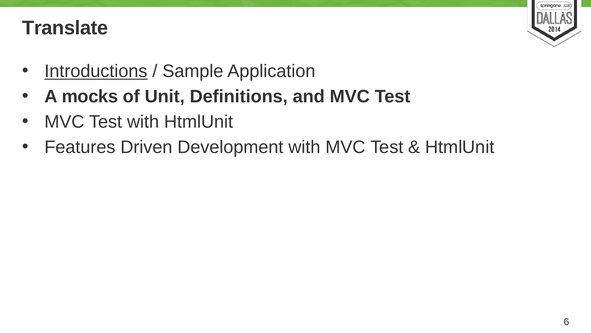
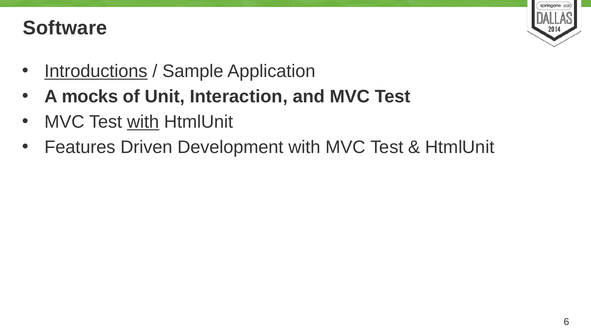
Translate: Translate -> Software
Definitions: Definitions -> Interaction
with at (143, 122) underline: none -> present
